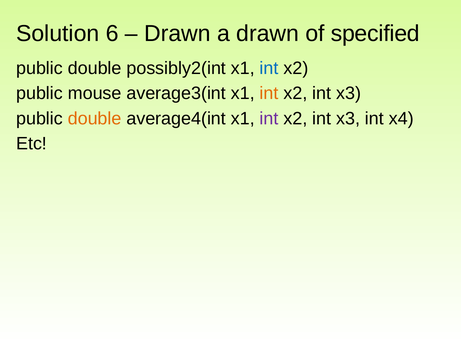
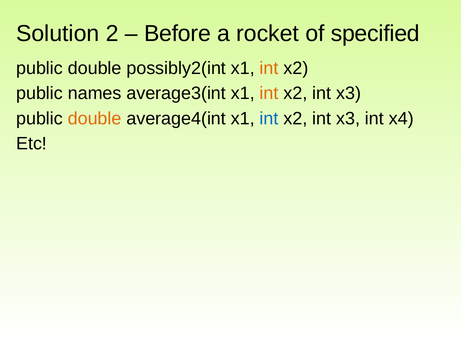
6: 6 -> 2
Drawn at (177, 34): Drawn -> Before
a drawn: drawn -> rocket
int at (269, 68) colour: blue -> orange
mouse: mouse -> names
int at (269, 118) colour: purple -> blue
